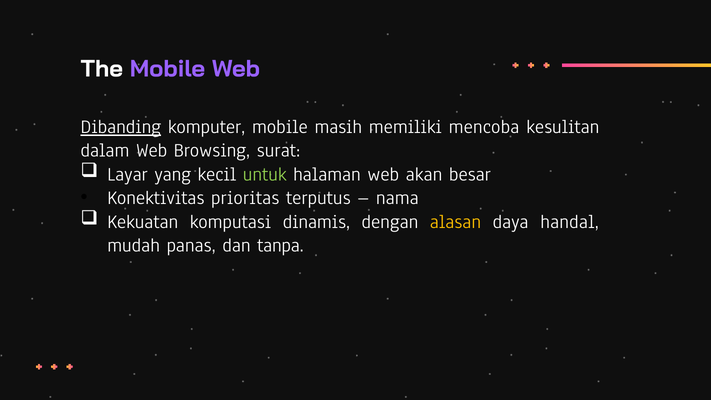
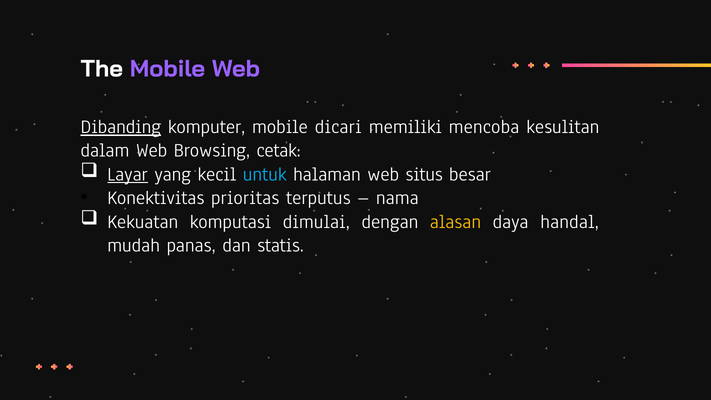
masih: masih -> dicari
surat: surat -> cetak
Layar underline: none -> present
untuk colour: light green -> light blue
akan: akan -> situs
dinamis: dinamis -> dimulai
tanpa: tanpa -> statis
